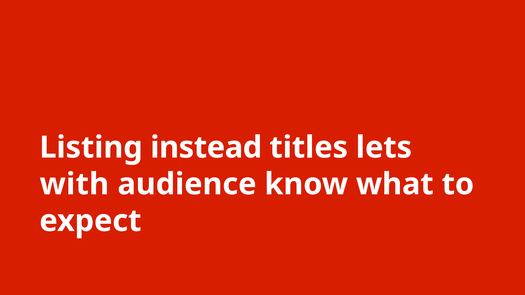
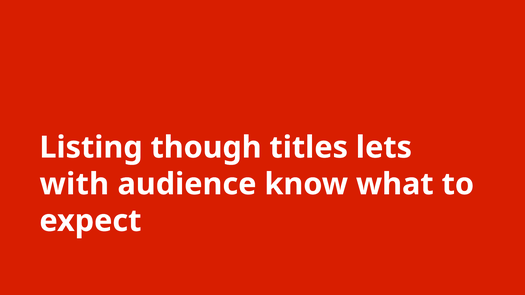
instead: instead -> though
